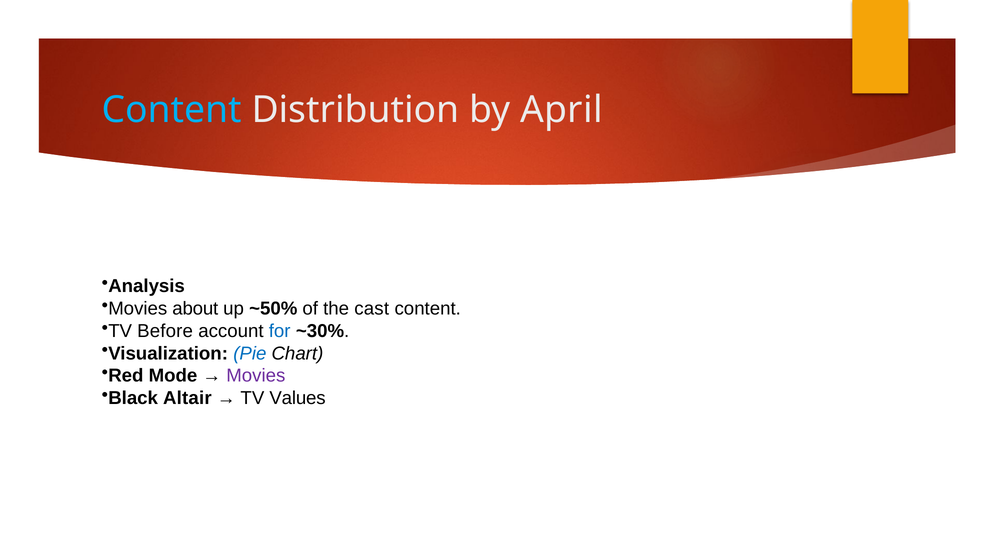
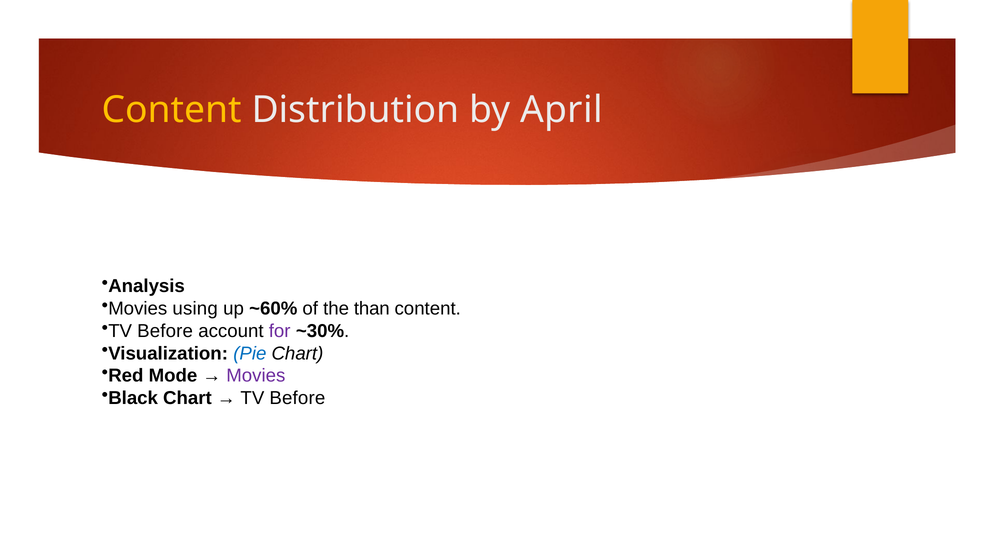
Content at (172, 110) colour: light blue -> yellow
about: about -> using
~50%: ~50% -> ~60%
cast: cast -> than
for colour: blue -> purple
Black Altair: Altair -> Chart
Values at (298, 398): Values -> Before
